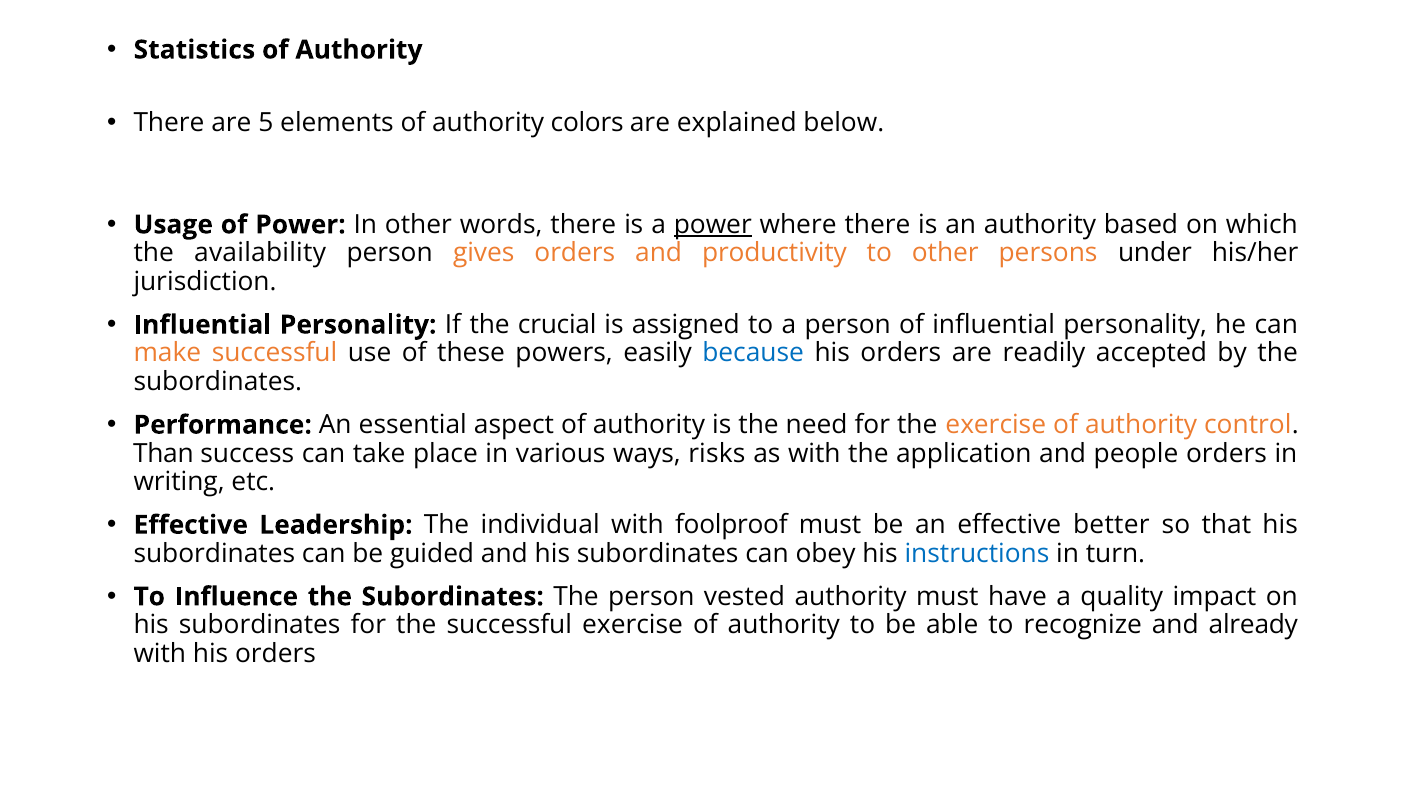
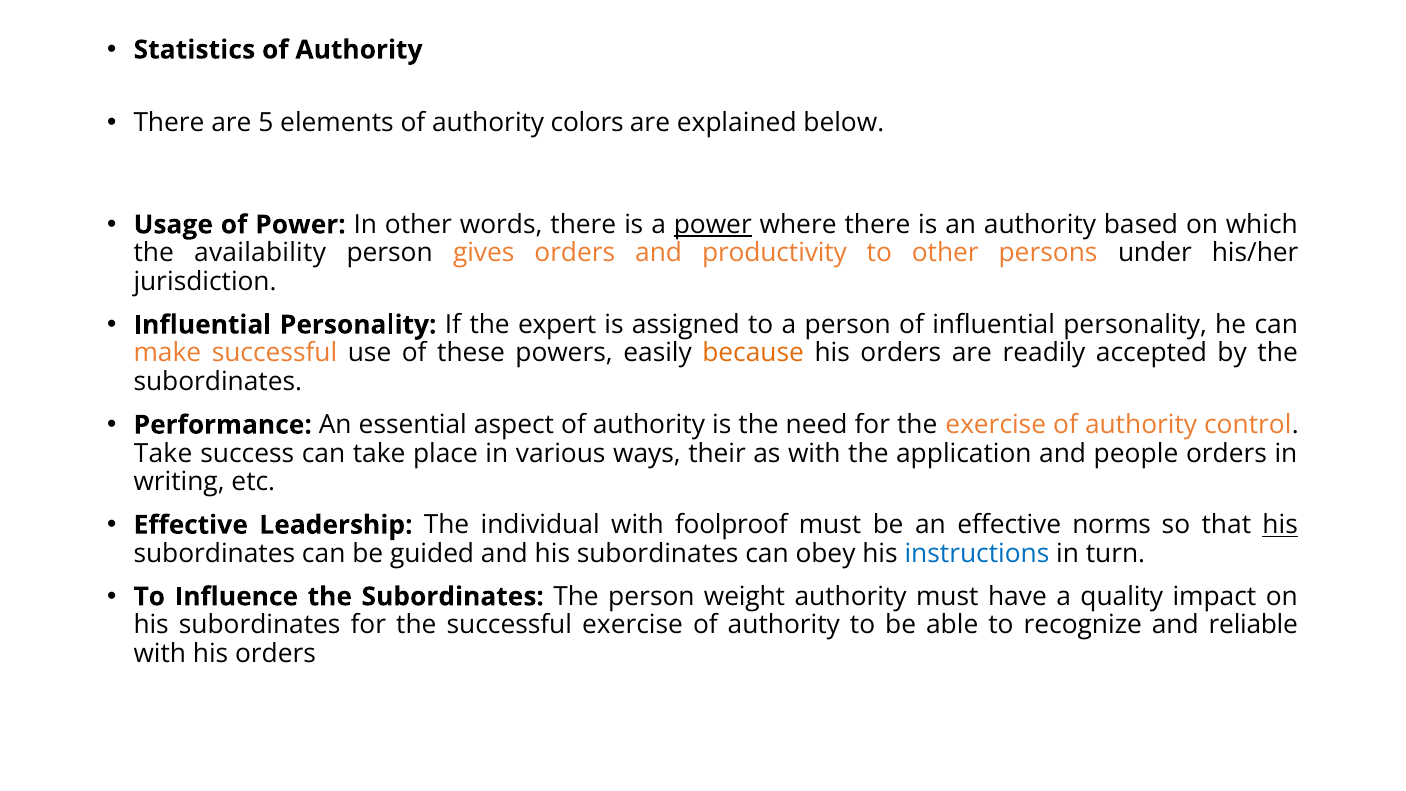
crucial: crucial -> expert
because colour: blue -> orange
Than at (163, 453): Than -> Take
risks: risks -> their
better: better -> norms
his at (1280, 525) underline: none -> present
vested: vested -> weight
already: already -> reliable
